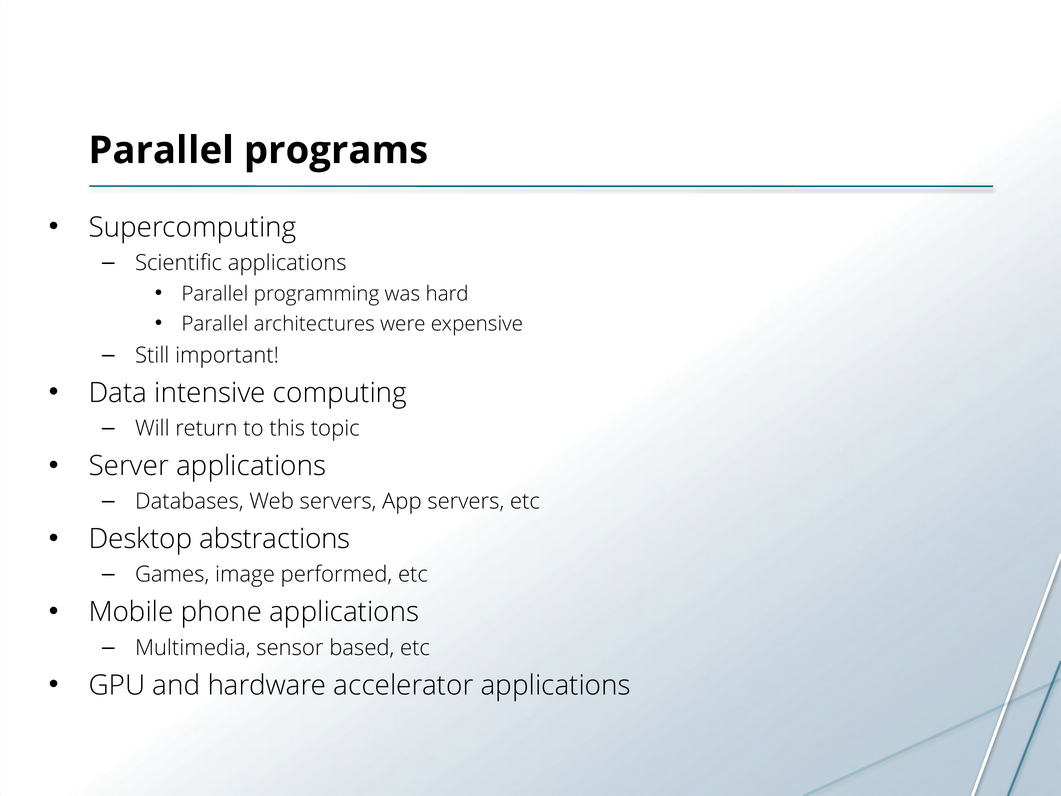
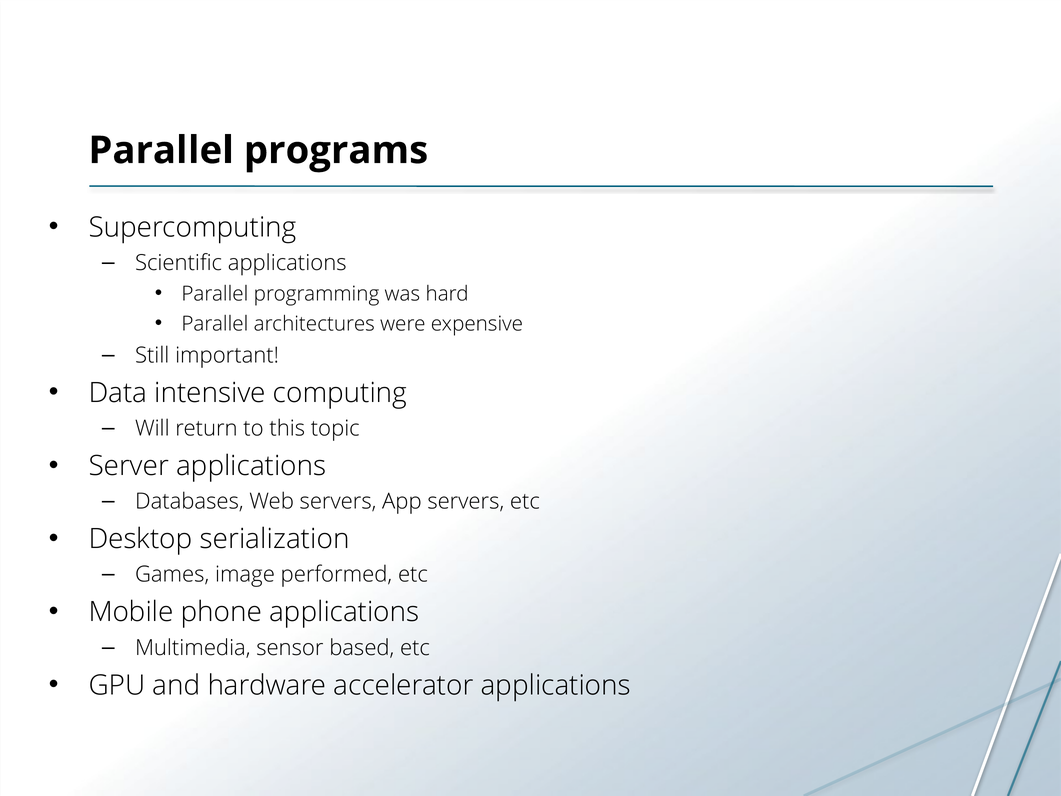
abstractions: abstractions -> serialization
